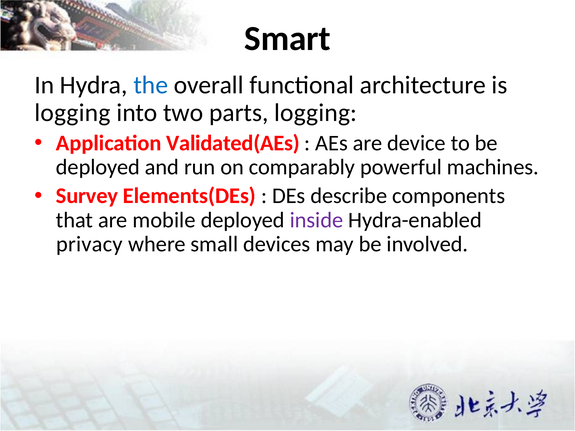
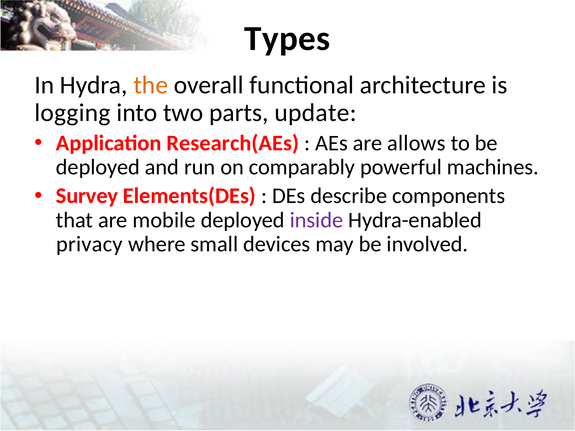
Smart: Smart -> Types
the colour: blue -> orange
parts logging: logging -> update
Validated(AEs: Validated(AEs -> Research(AEs
device: device -> allows
